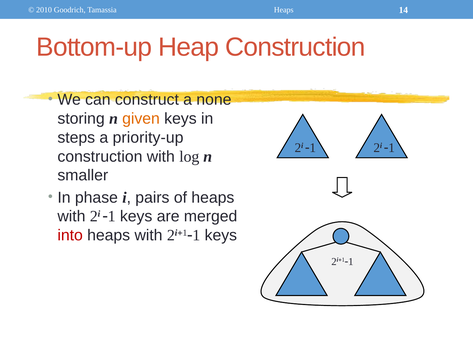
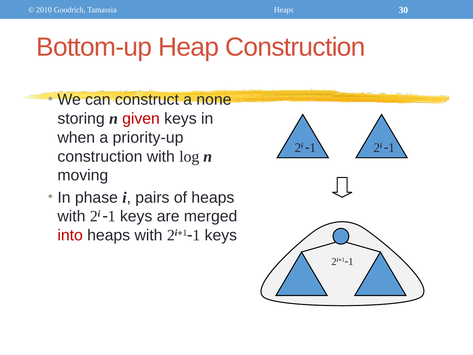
14: 14 -> 30
given colour: orange -> red
steps: steps -> when
smaller: smaller -> moving
